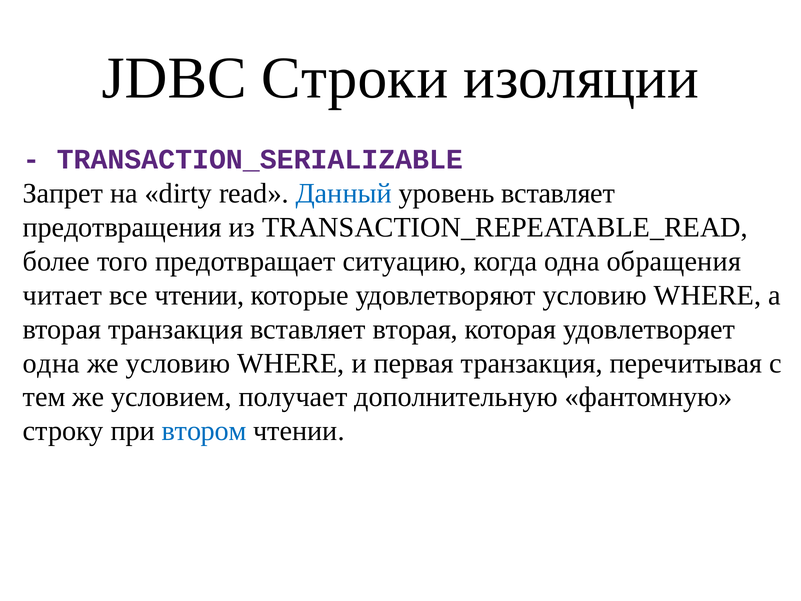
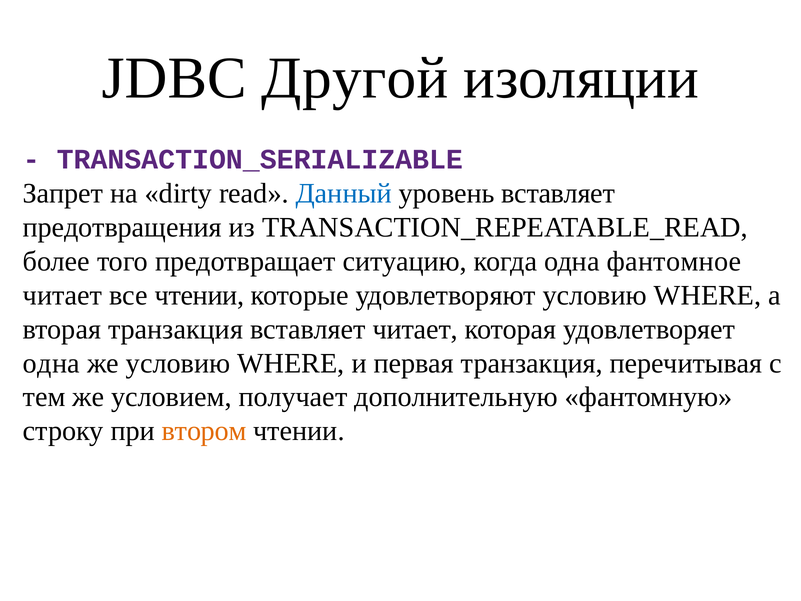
Строки: Строки -> Другой
обращения: обращения -> фантомное
вставляет вторая: вторая -> читает
втором colour: blue -> orange
